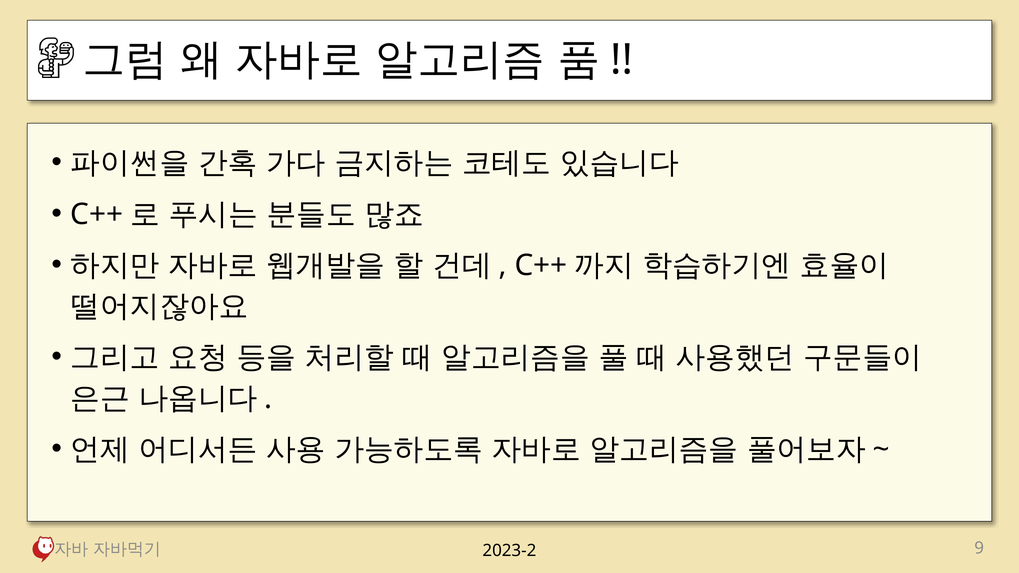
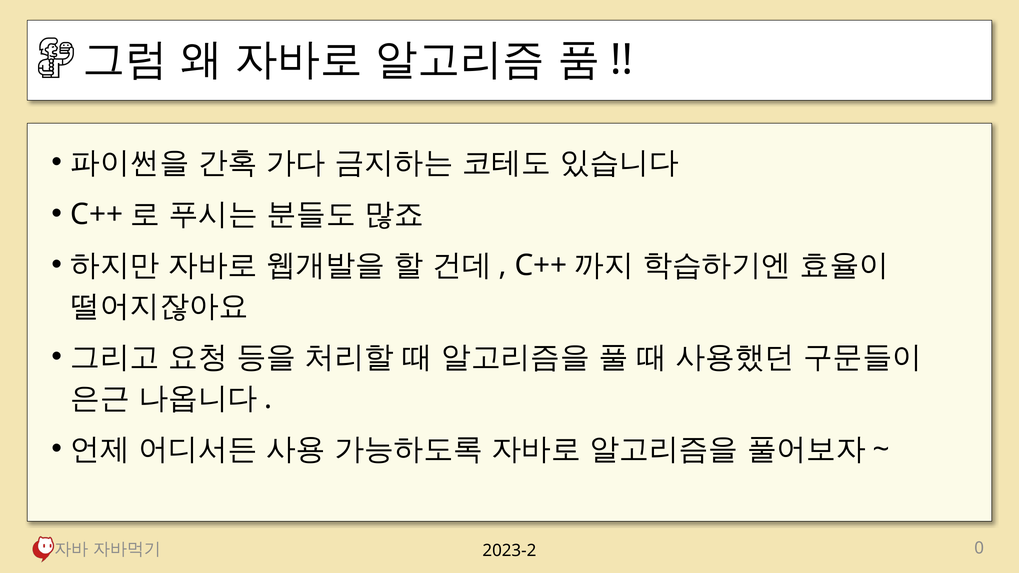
9: 9 -> 0
